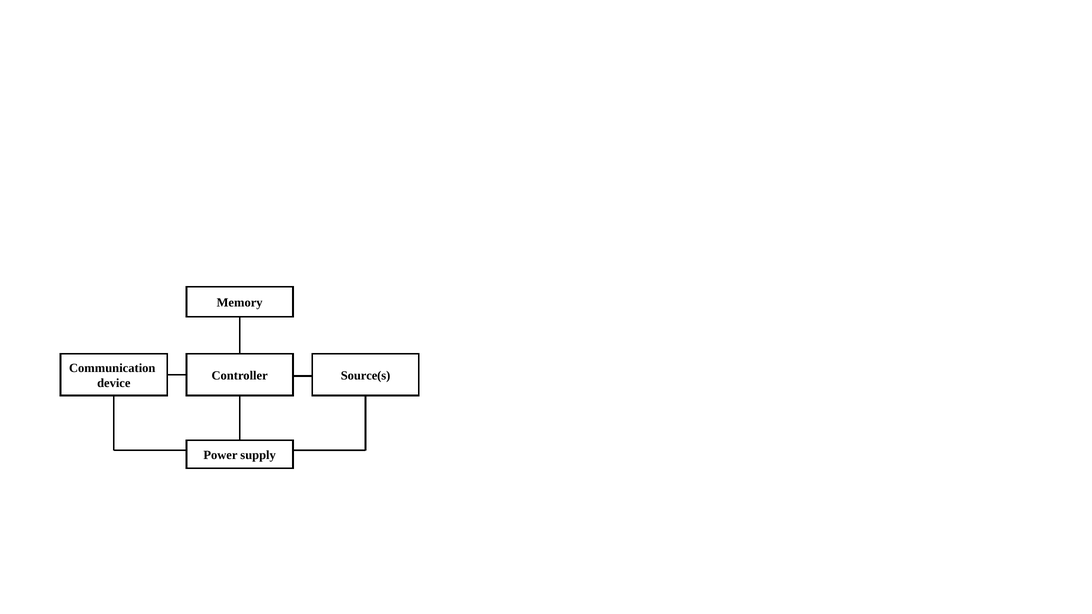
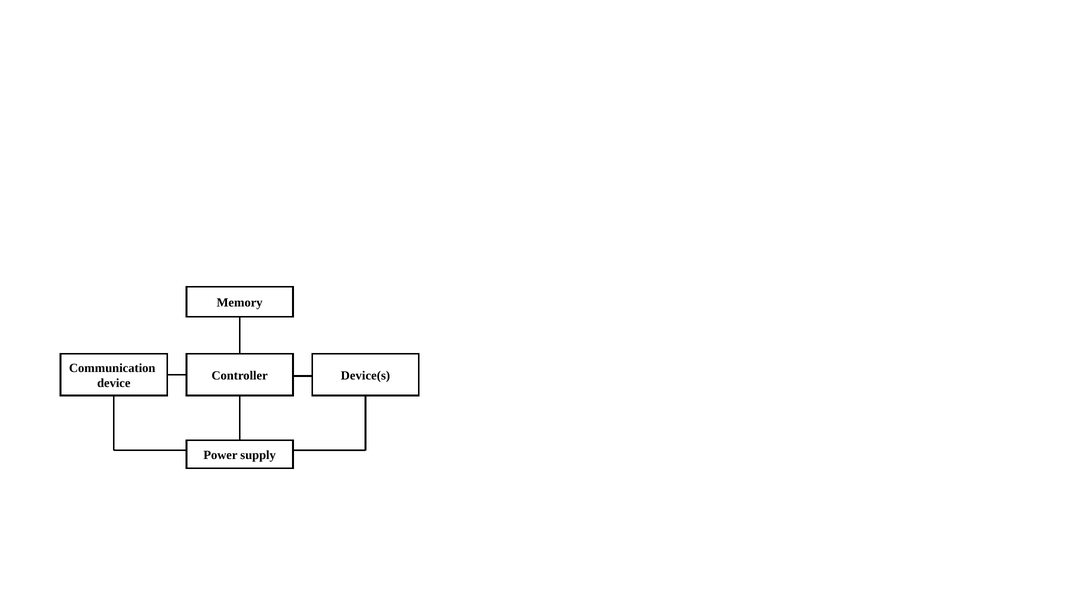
Source(s: Source(s -> Device(s
